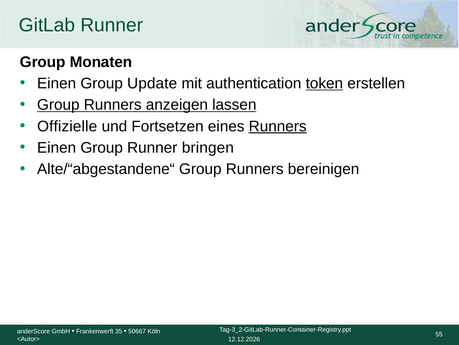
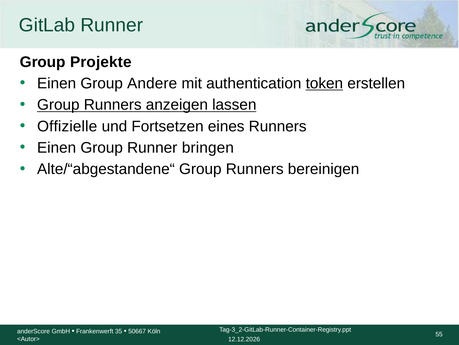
Monaten: Monaten -> Projekte
Update: Update -> Andere
Runners at (278, 126) underline: present -> none
